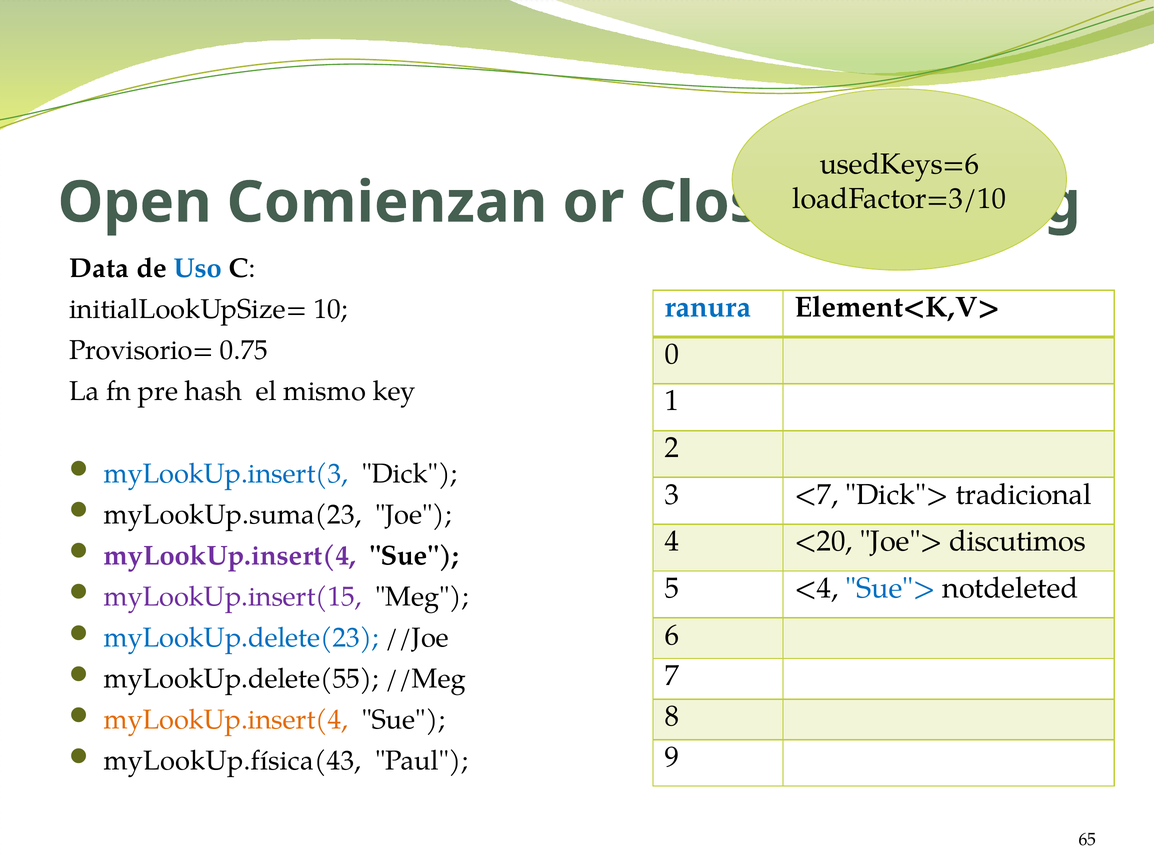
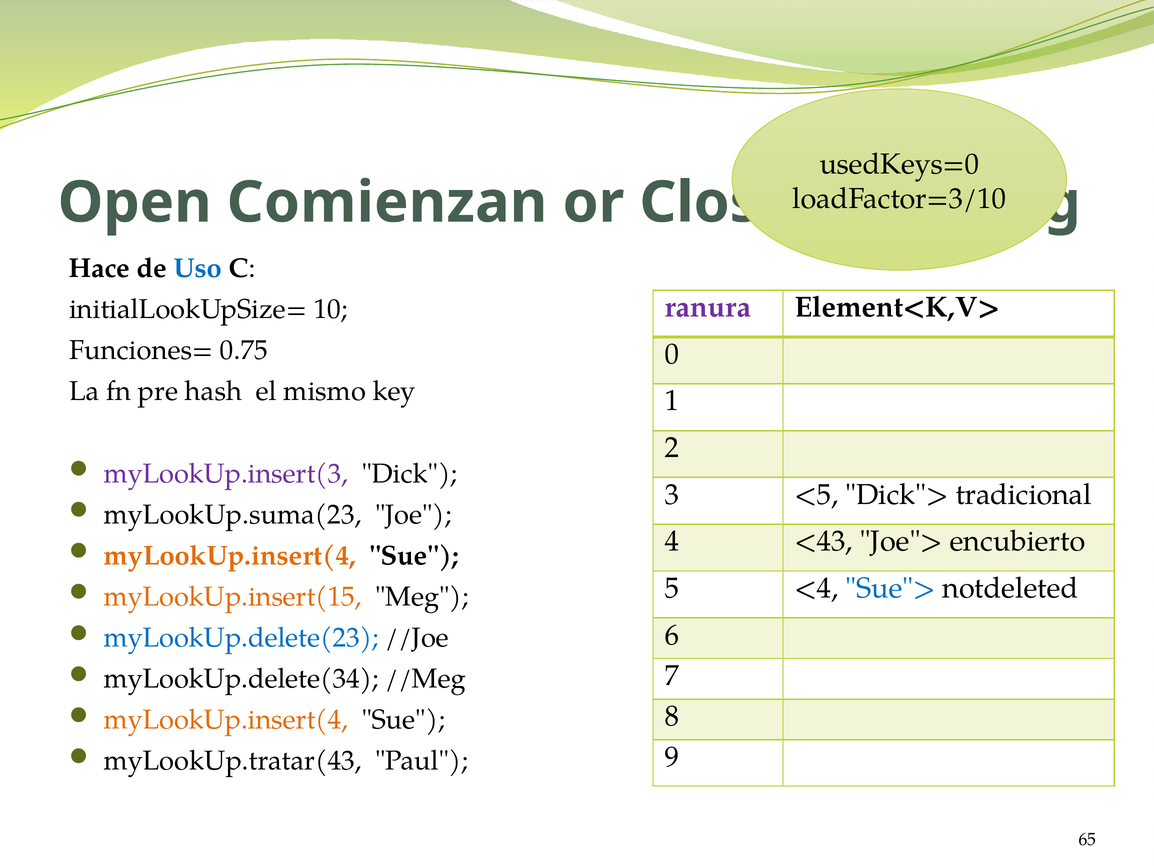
usedKeys=6: usedKeys=6 -> usedKeys=0
Data: Data -> Hace
ranura colour: blue -> purple
Provisorio=: Provisorio= -> Funciones=
myLookUp.insert(3 colour: blue -> purple
<7: <7 -> <5
<20: <20 -> <43
discutimos: discutimos -> encubierto
myLookUp.insert(4 at (230, 555) colour: purple -> orange
myLookUp.insert(15 colour: purple -> orange
myLookUp.delete(55: myLookUp.delete(55 -> myLookUp.delete(34
myLookUp.física(43: myLookUp.física(43 -> myLookUp.tratar(43
